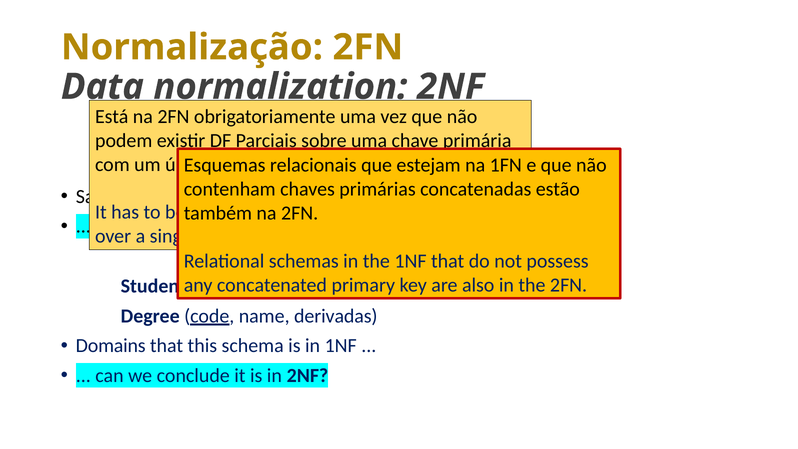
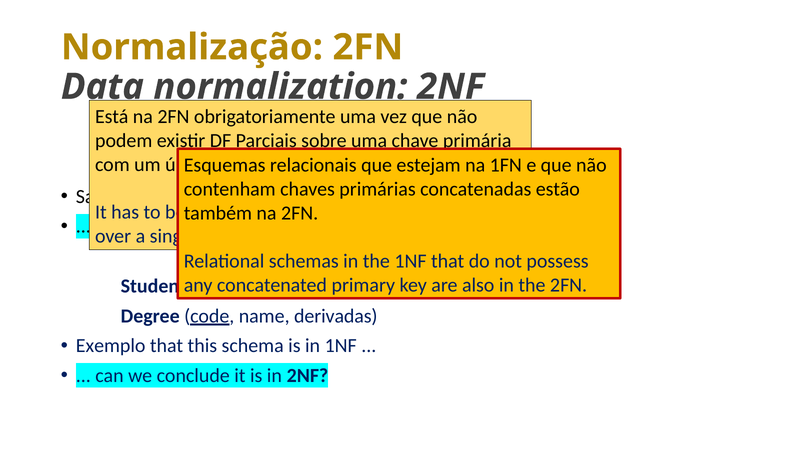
Domains: Domains -> Exemplo
